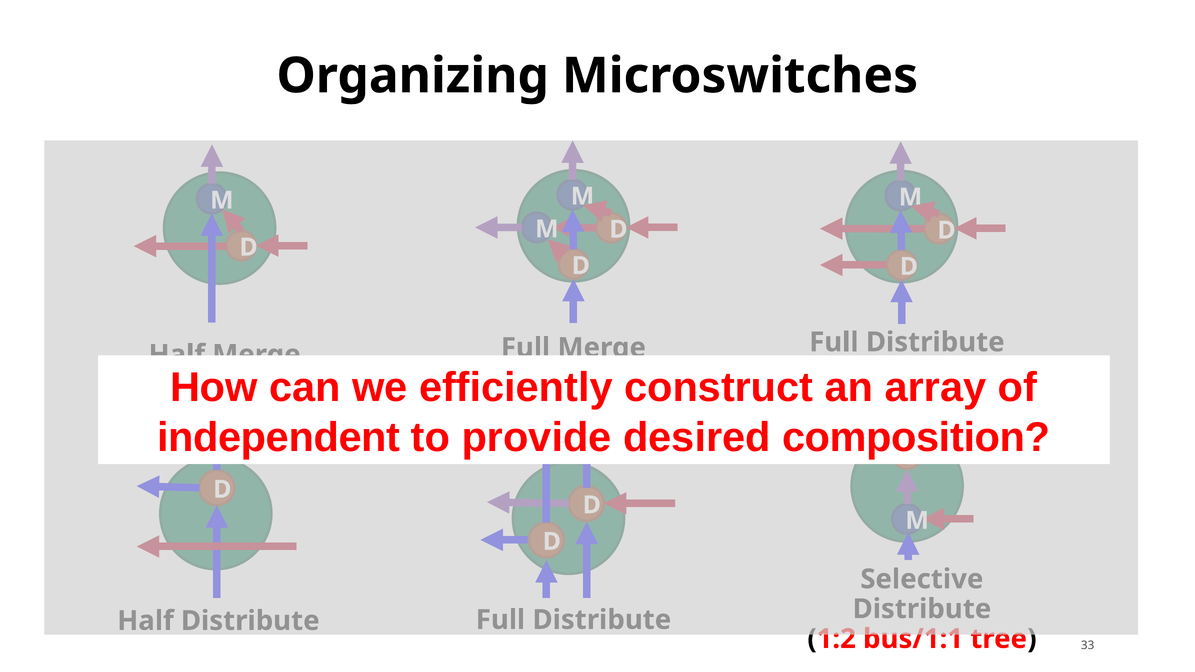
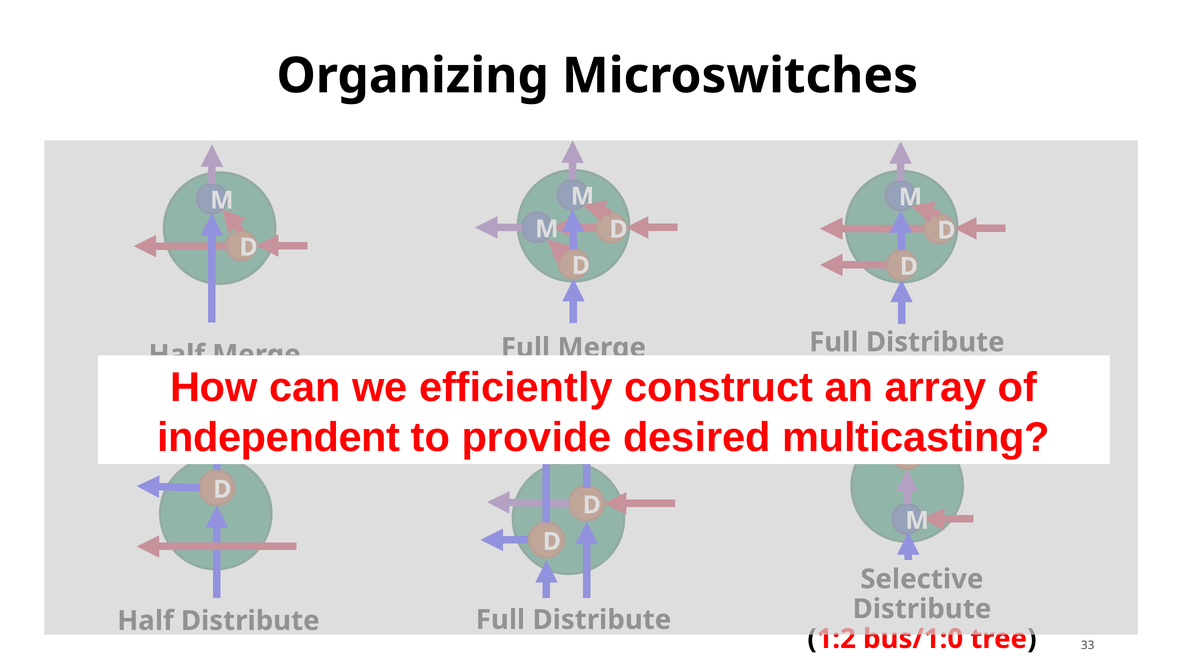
composition: composition -> multicasting
bus/1:1: bus/1:1 -> bus/1:0
